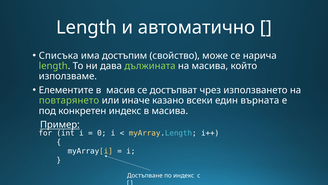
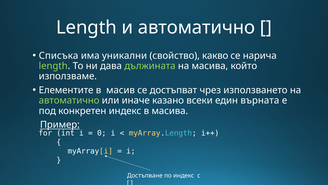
достъпим: достъпим -> уникални
може: може -> какво
повтарянето at (69, 100): повтарянето -> автоматично
